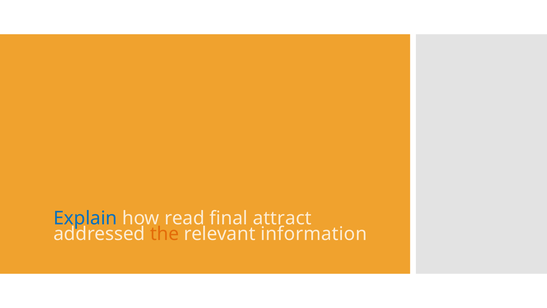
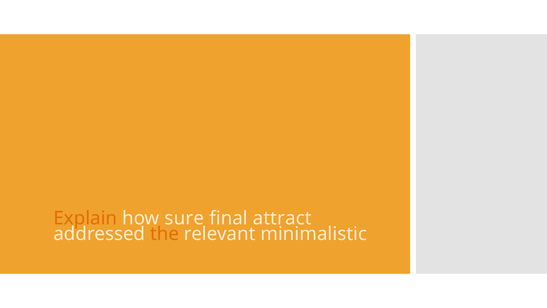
Explain colour: blue -> orange
read: read -> sure
information: information -> minimalistic
